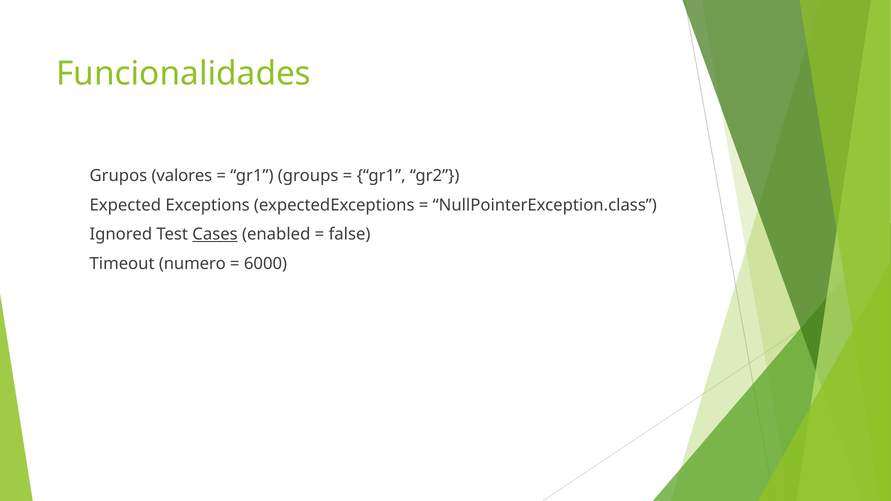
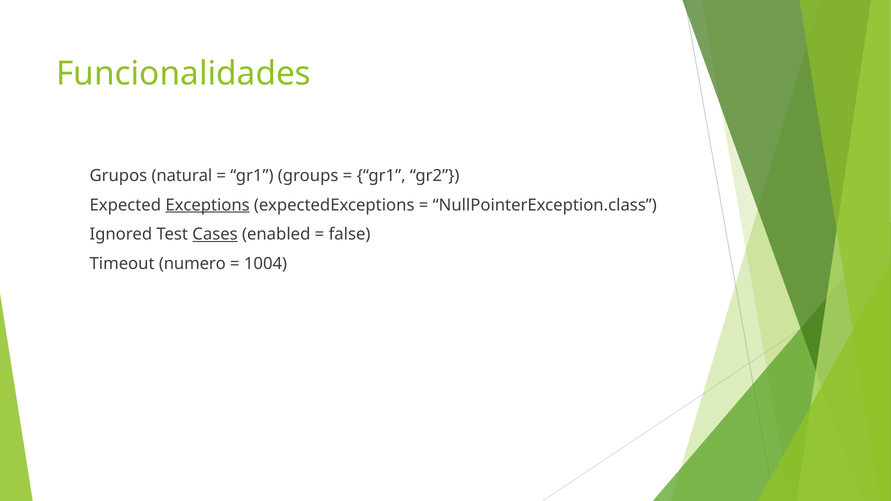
valores: valores -> natural
Exceptions underline: none -> present
6000: 6000 -> 1004
